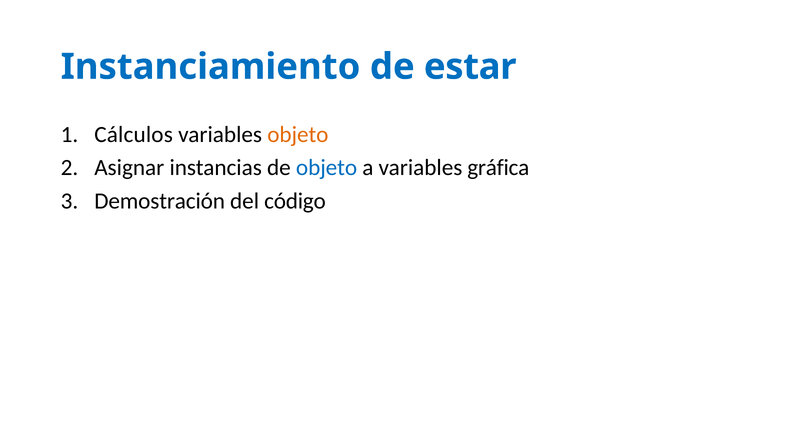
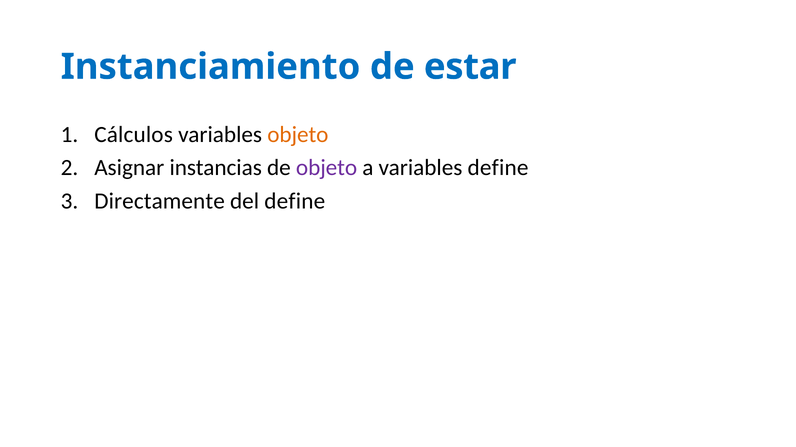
objeto at (327, 168) colour: blue -> purple
variables gráfica: gráfica -> define
Demostración: Demostración -> Directamente
del código: código -> define
